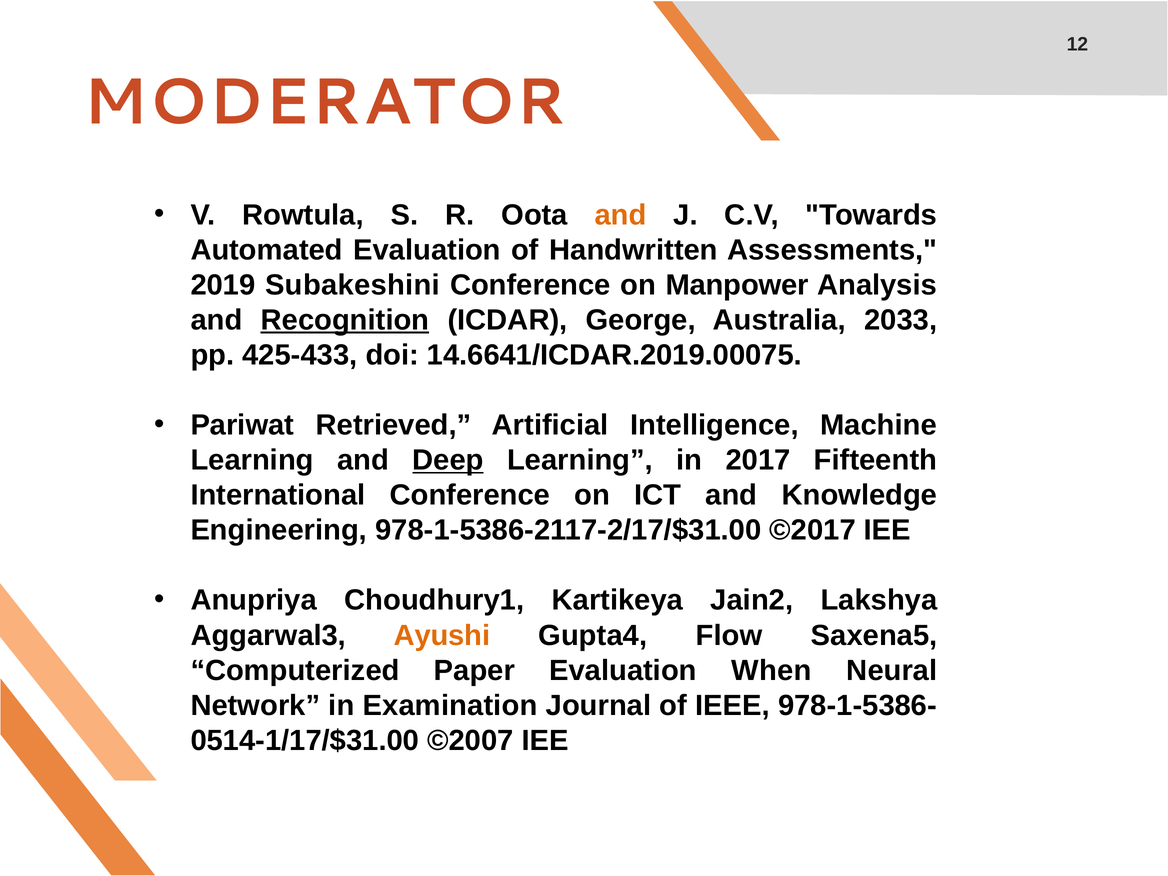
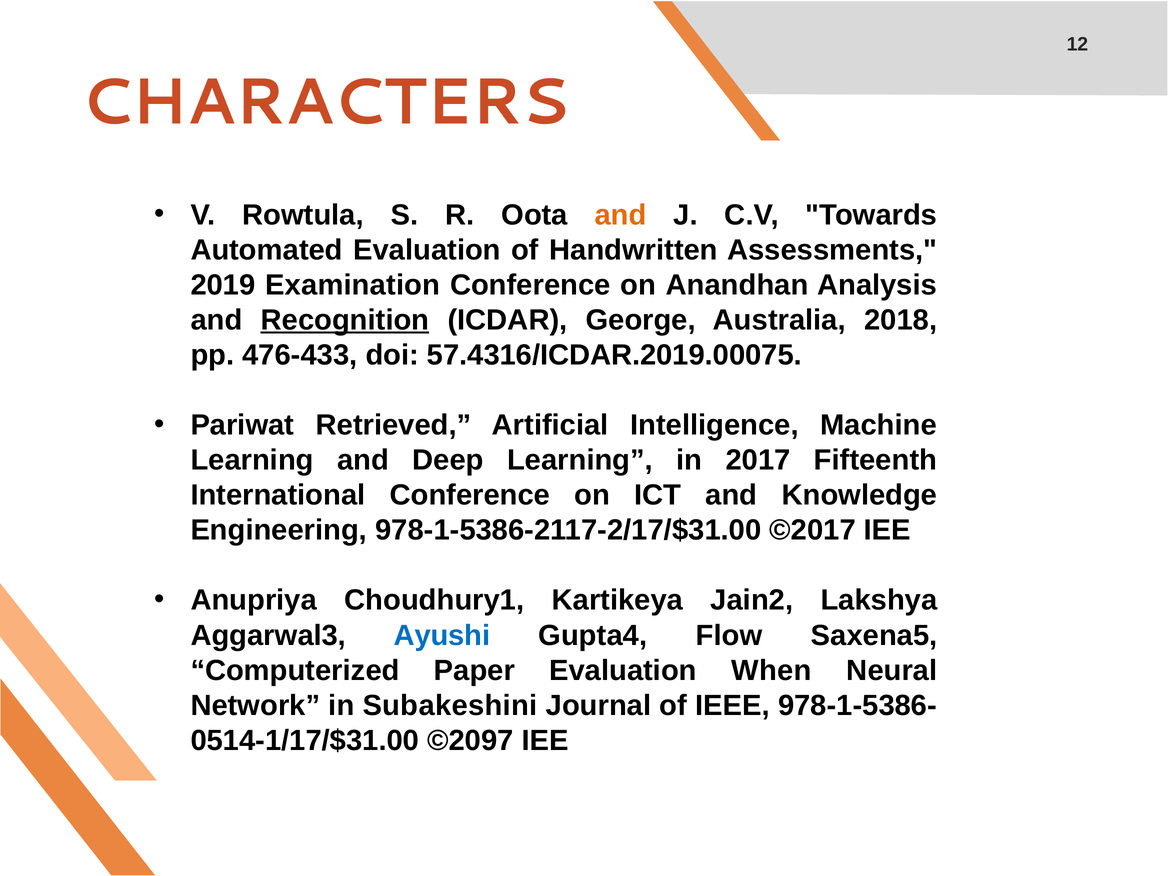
MODERATOR: MODERATOR -> CHARACTERS
Subakeshini: Subakeshini -> Examination
Manpower: Manpower -> Anandhan
2033: 2033 -> 2018
425-433: 425-433 -> 476-433
14.6641/ICDAR.2019.00075: 14.6641/ICDAR.2019.00075 -> 57.4316/ICDAR.2019.00075
Deep underline: present -> none
Ayushi colour: orange -> blue
Examination: Examination -> Subakeshini
©2007: ©2007 -> ©2097
